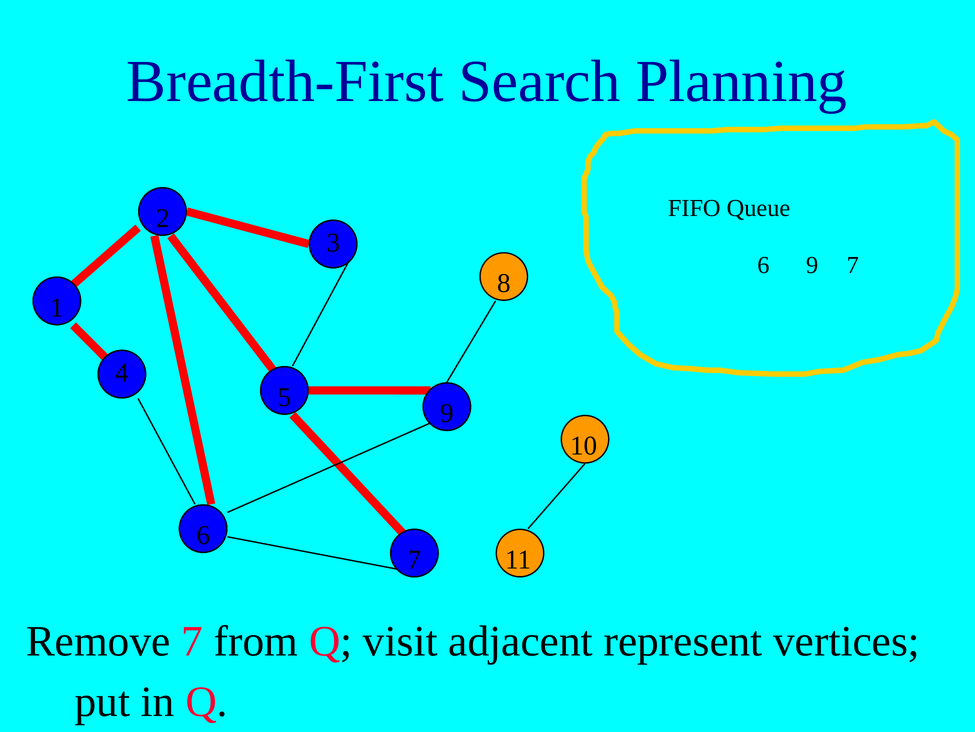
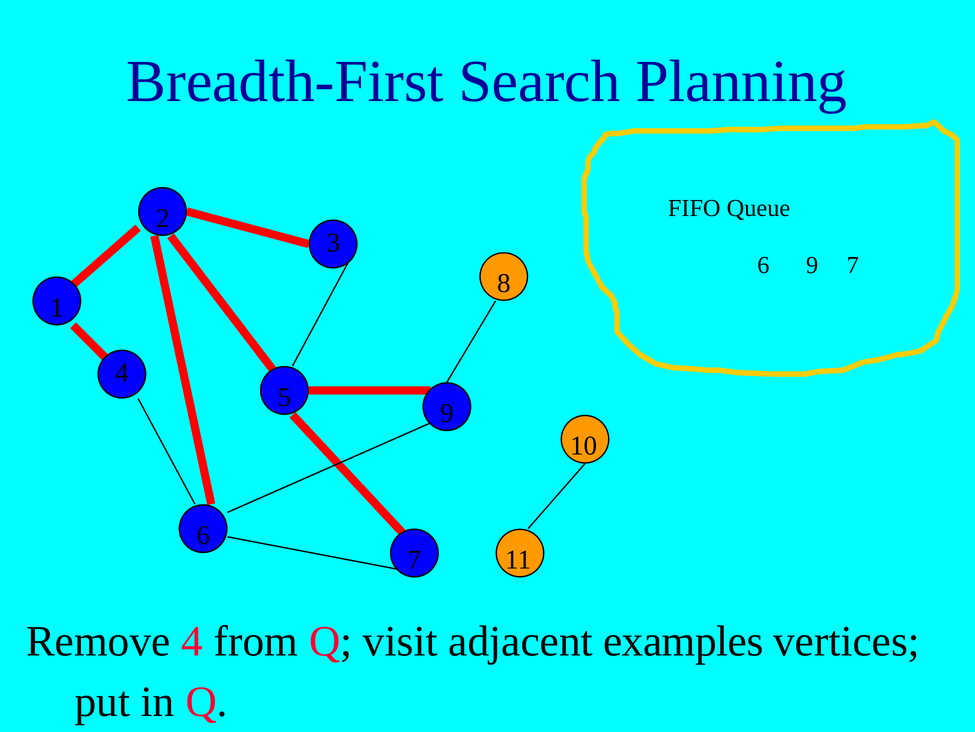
Remove 7: 7 -> 4
represent: represent -> examples
